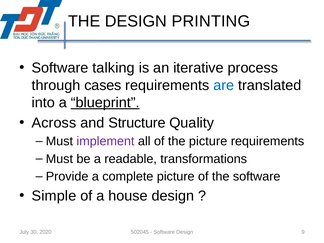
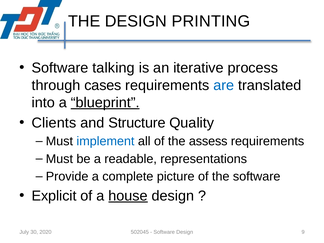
Across: Across -> Clients
implement colour: purple -> blue
the picture: picture -> assess
transformations: transformations -> representations
Simple: Simple -> Explicit
house underline: none -> present
